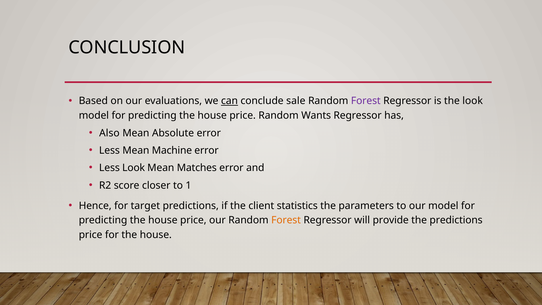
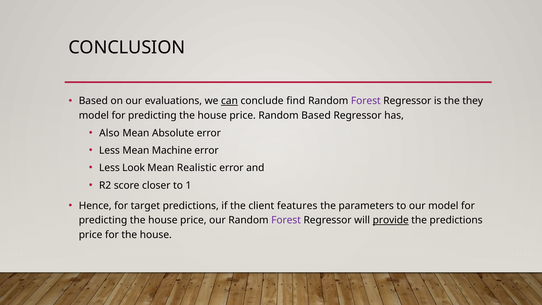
sale: sale -> find
the look: look -> they
Random Wants: Wants -> Based
Matches: Matches -> Realistic
statistics: statistics -> features
Forest at (286, 220) colour: orange -> purple
provide underline: none -> present
